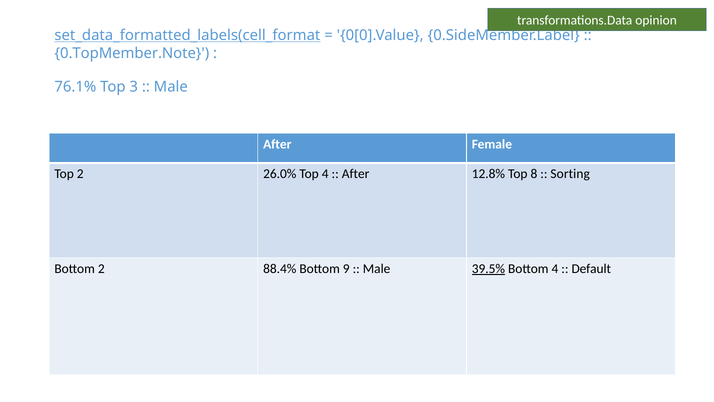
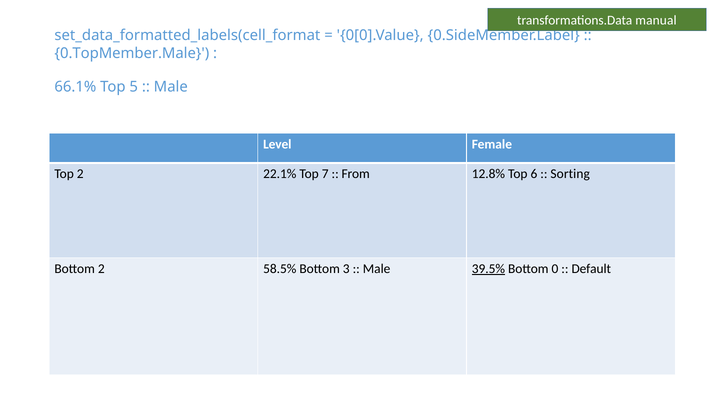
opinion: opinion -> manual
set_data_formatted_labels(cell_format underline: present -> none
0.TopMember.Note: 0.TopMember.Note -> 0.TopMember.Male
76.1%: 76.1% -> 66.1%
3: 3 -> 5
After at (277, 144): After -> Level
26.0%: 26.0% -> 22.1%
Top 4: 4 -> 7
After at (356, 174): After -> From
8: 8 -> 6
88.4%: 88.4% -> 58.5%
9: 9 -> 3
Bottom 4: 4 -> 0
